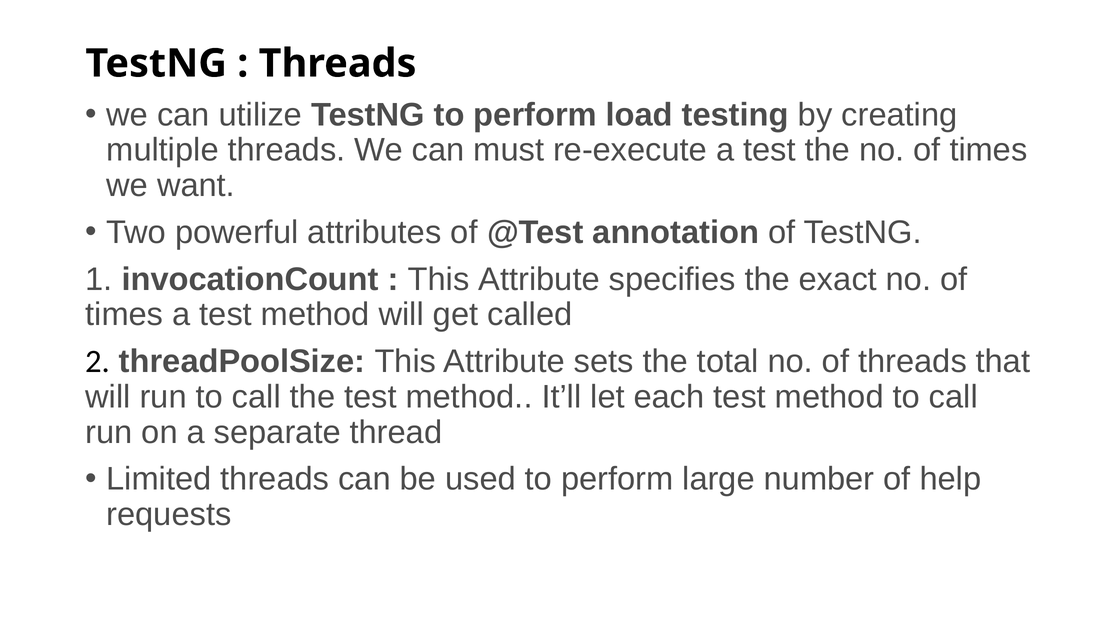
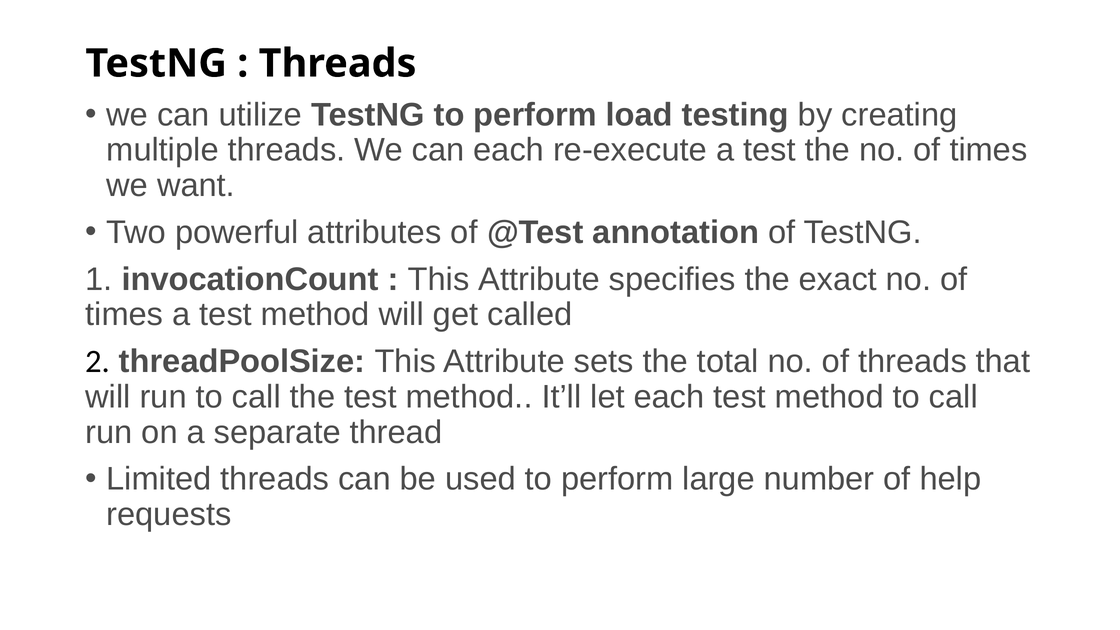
can must: must -> each
